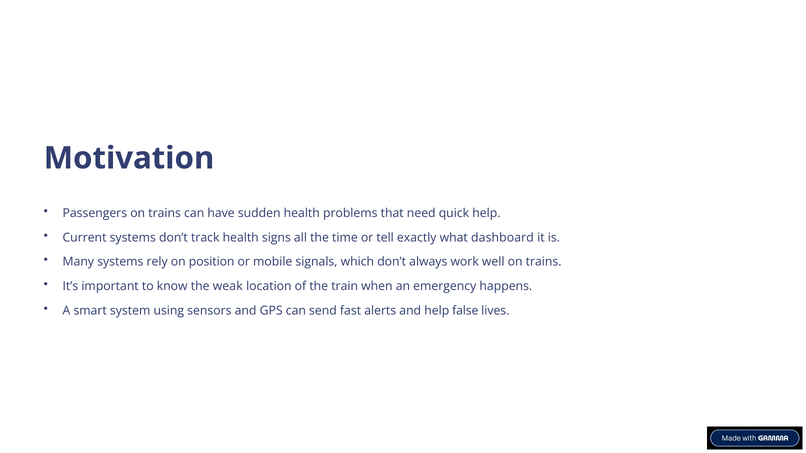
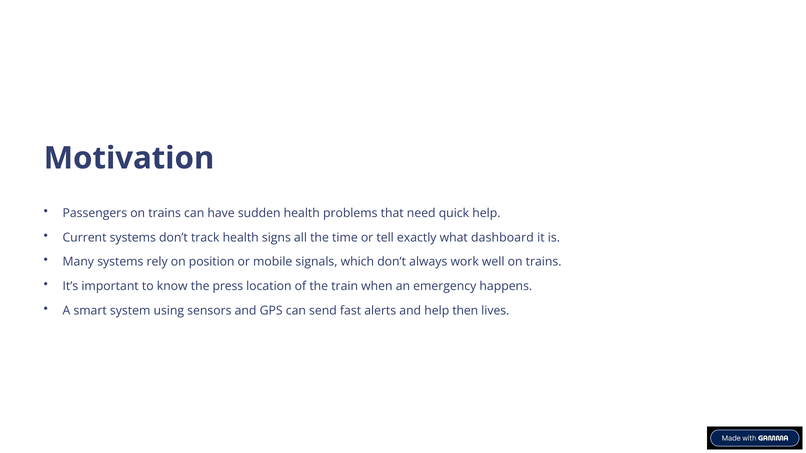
weak: weak -> press
false: false -> then
